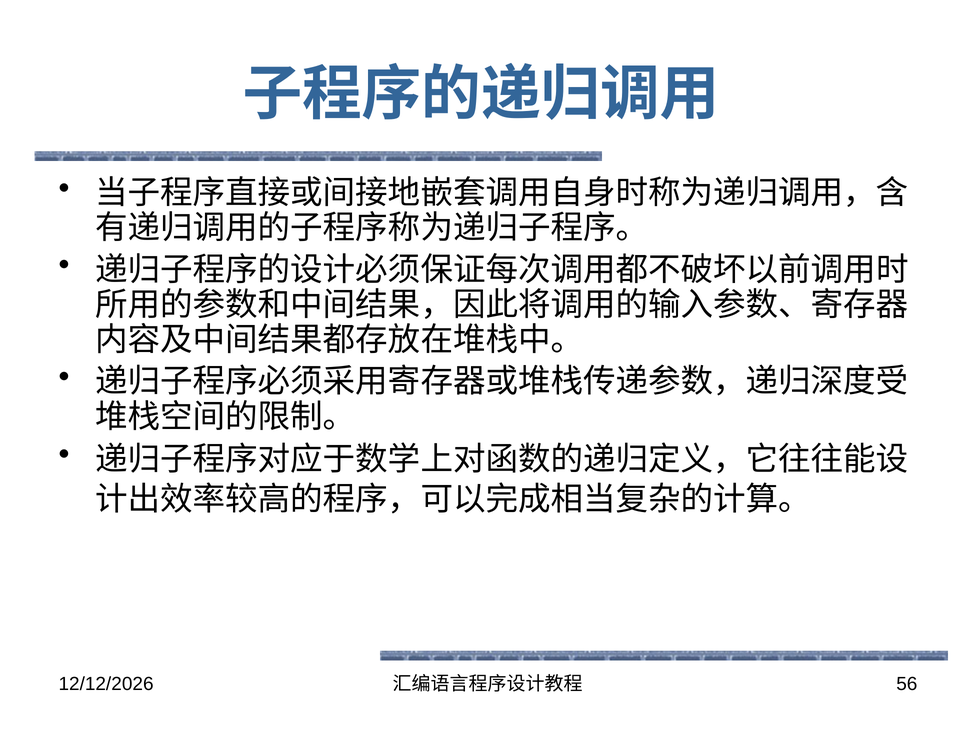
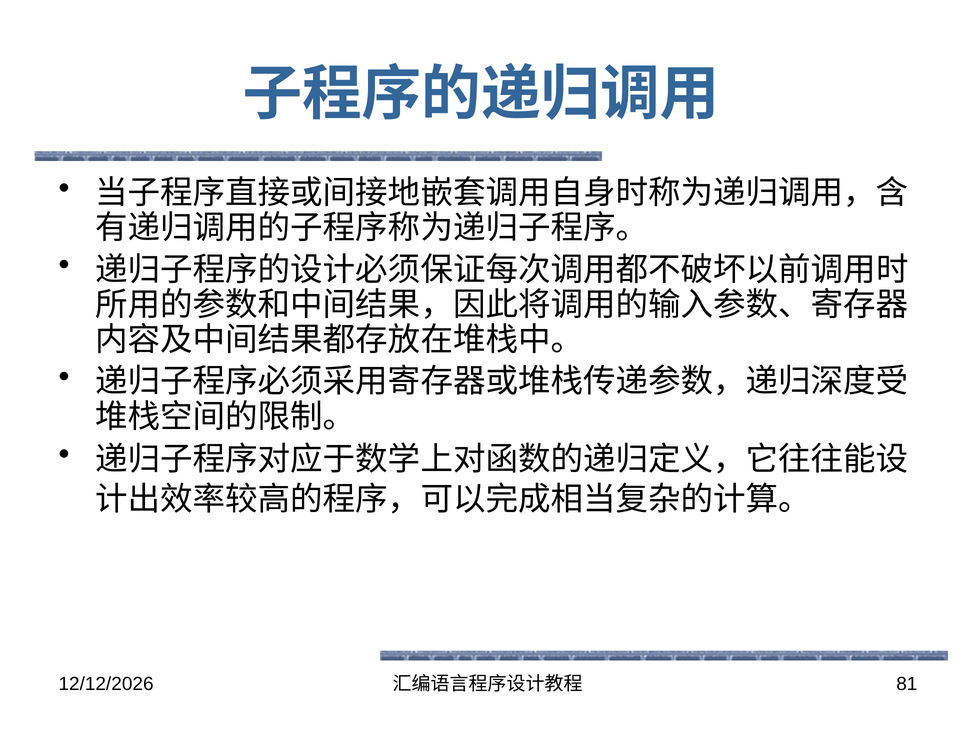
56: 56 -> 81
